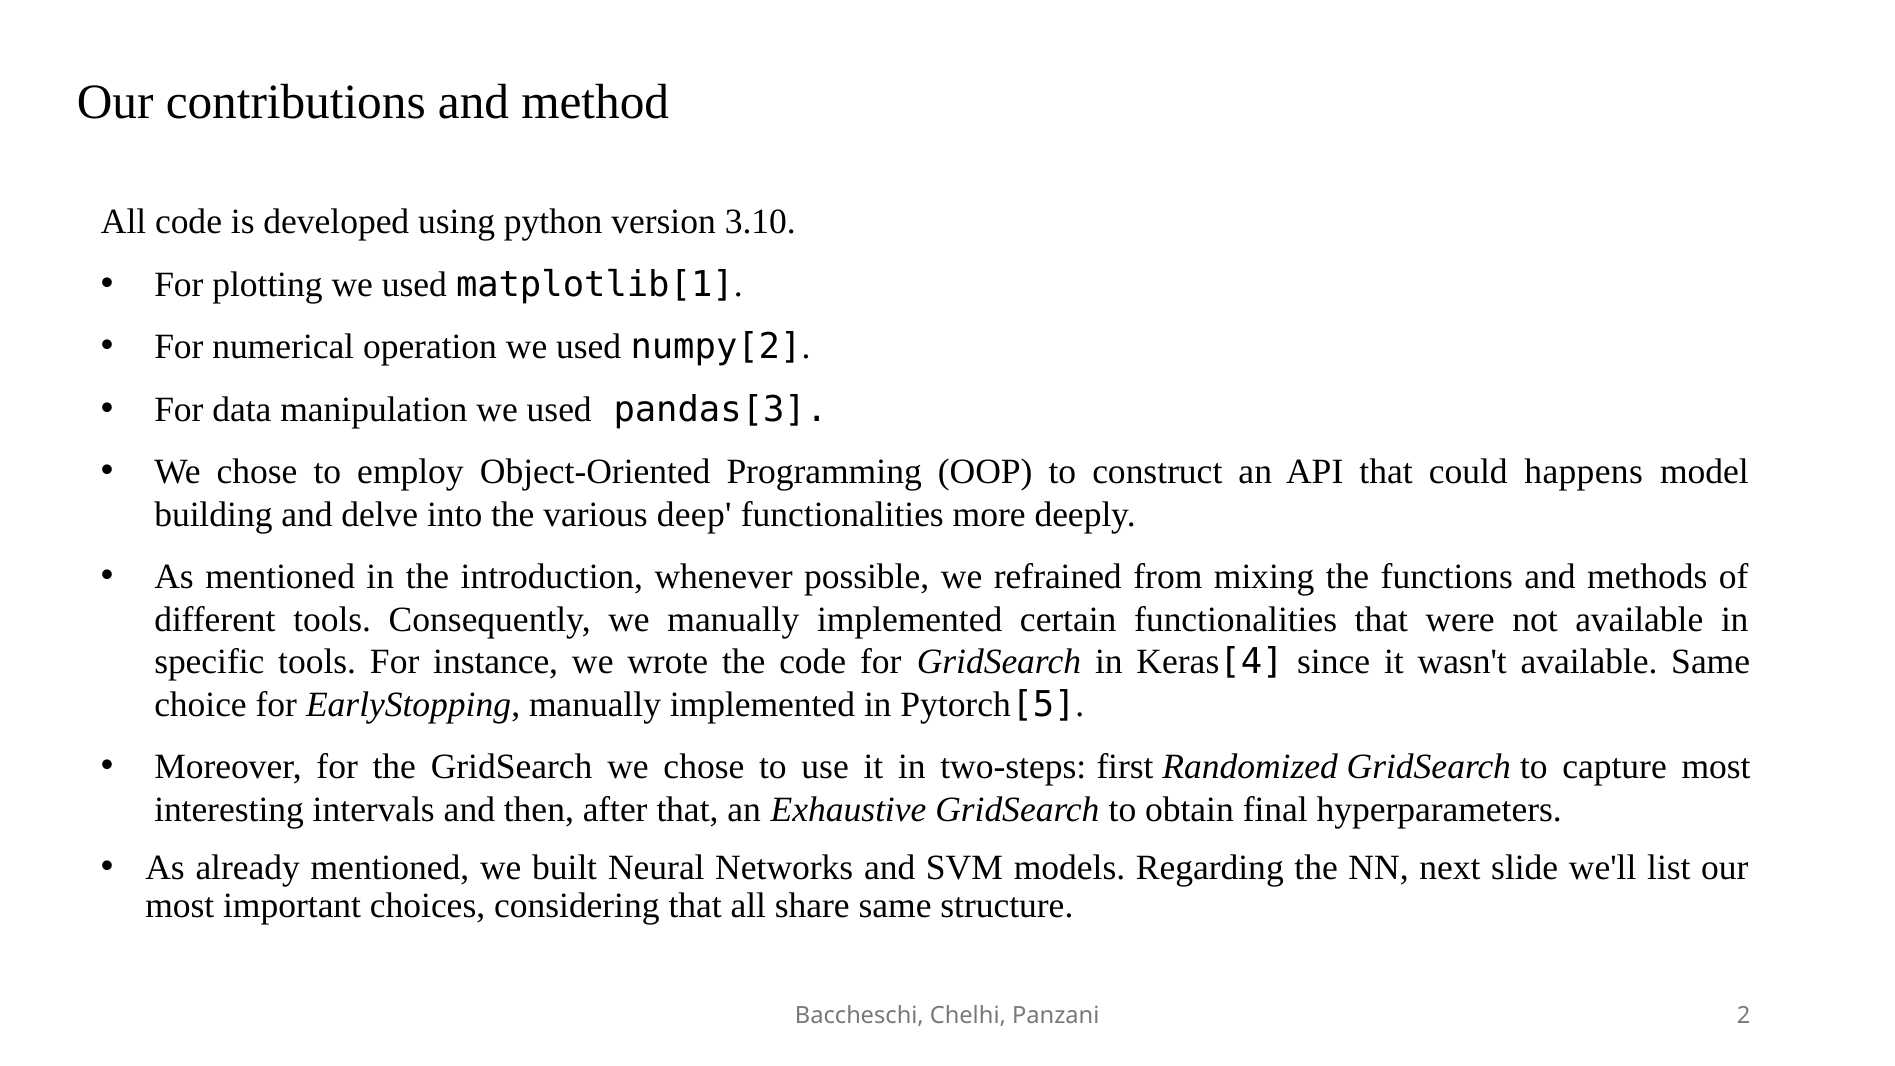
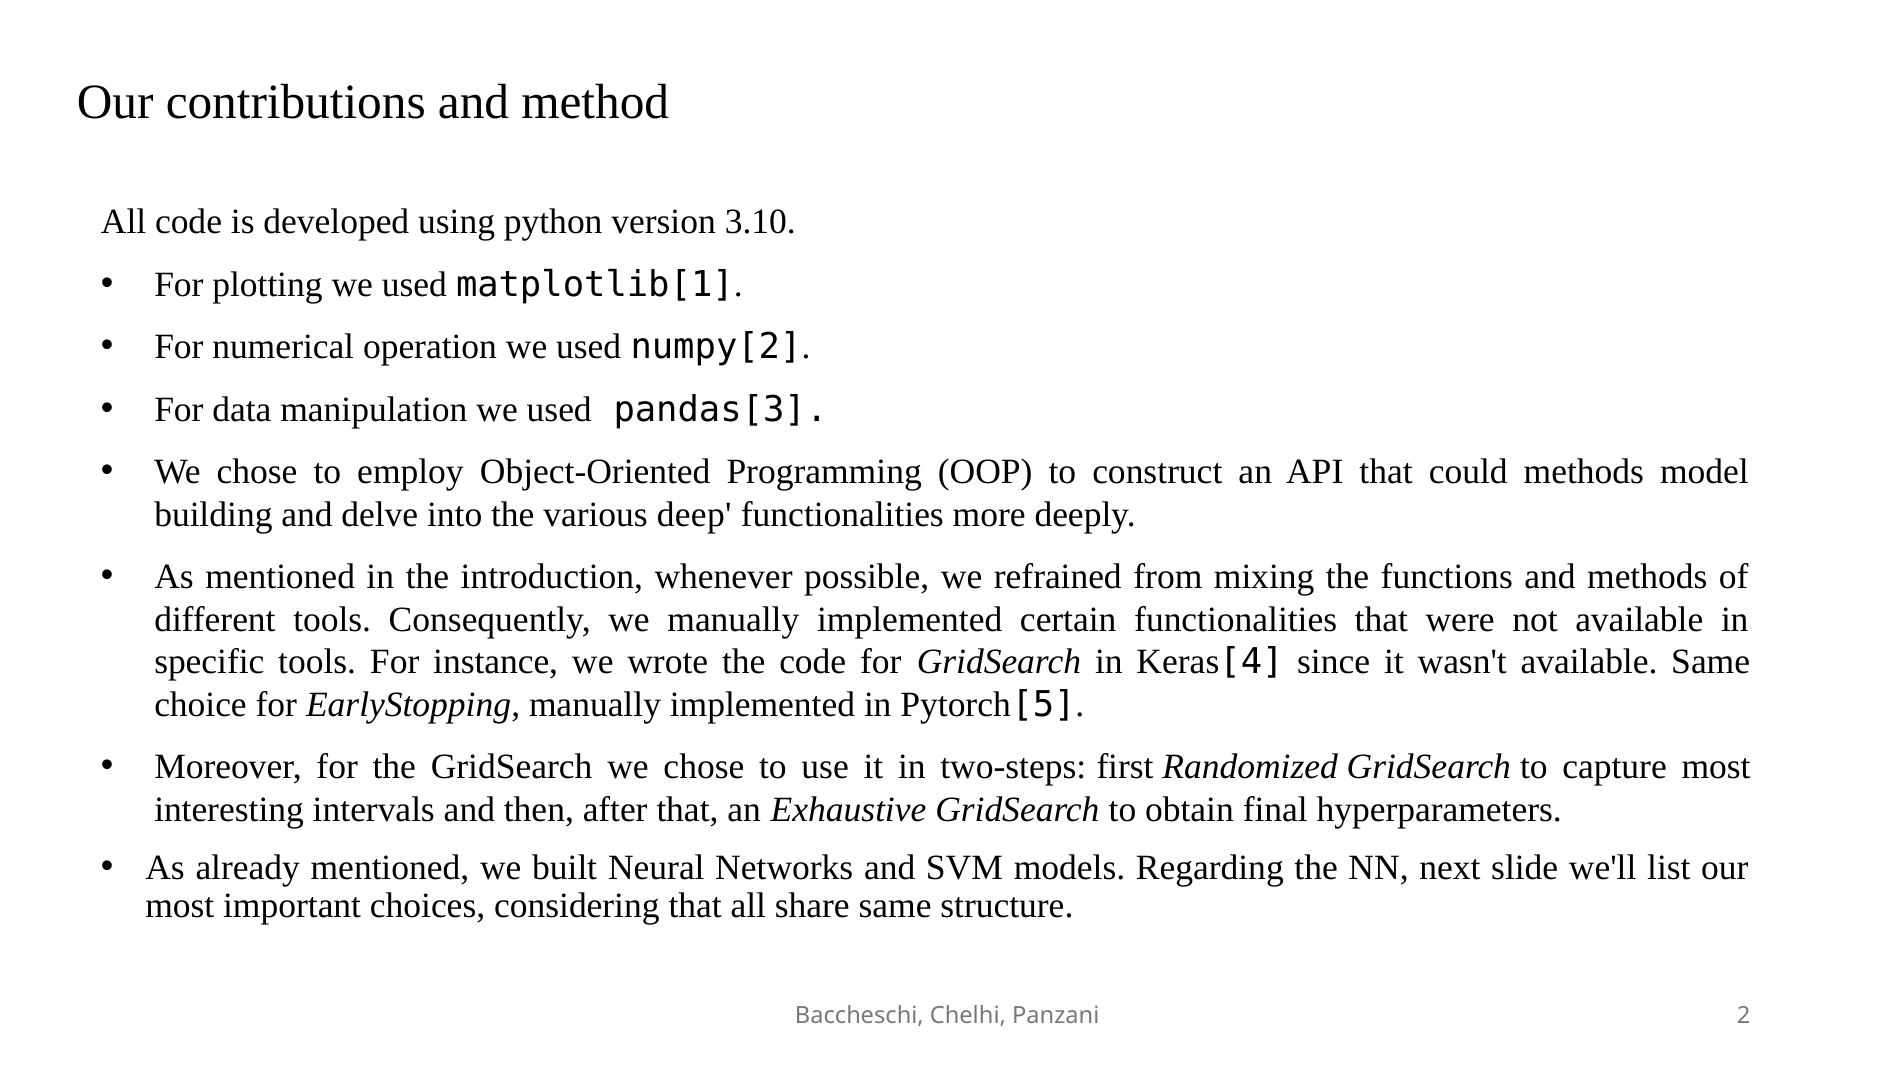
could happens: happens -> methods
